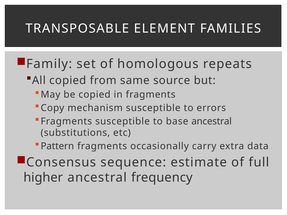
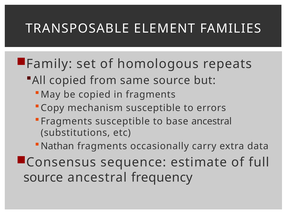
Pattern: Pattern -> Nathan
higher at (43, 178): higher -> source
